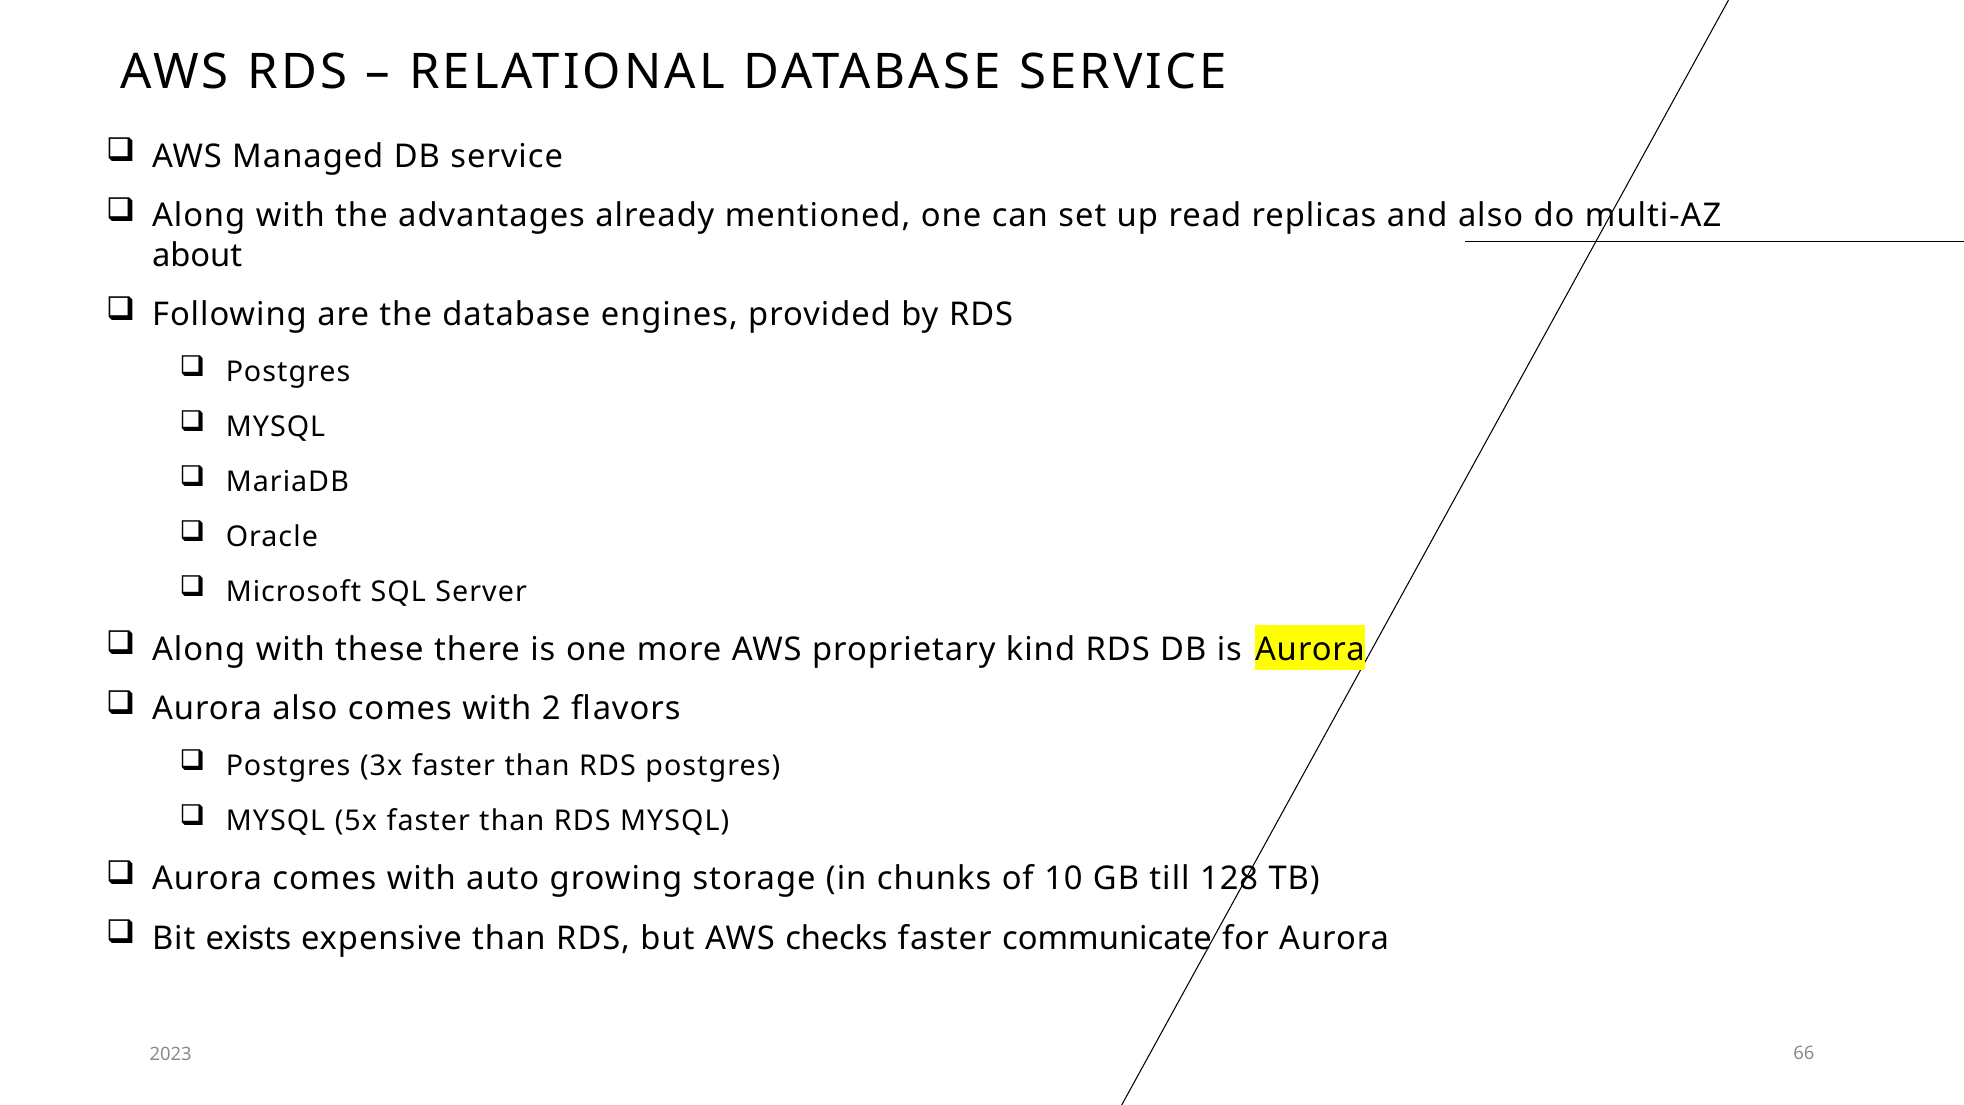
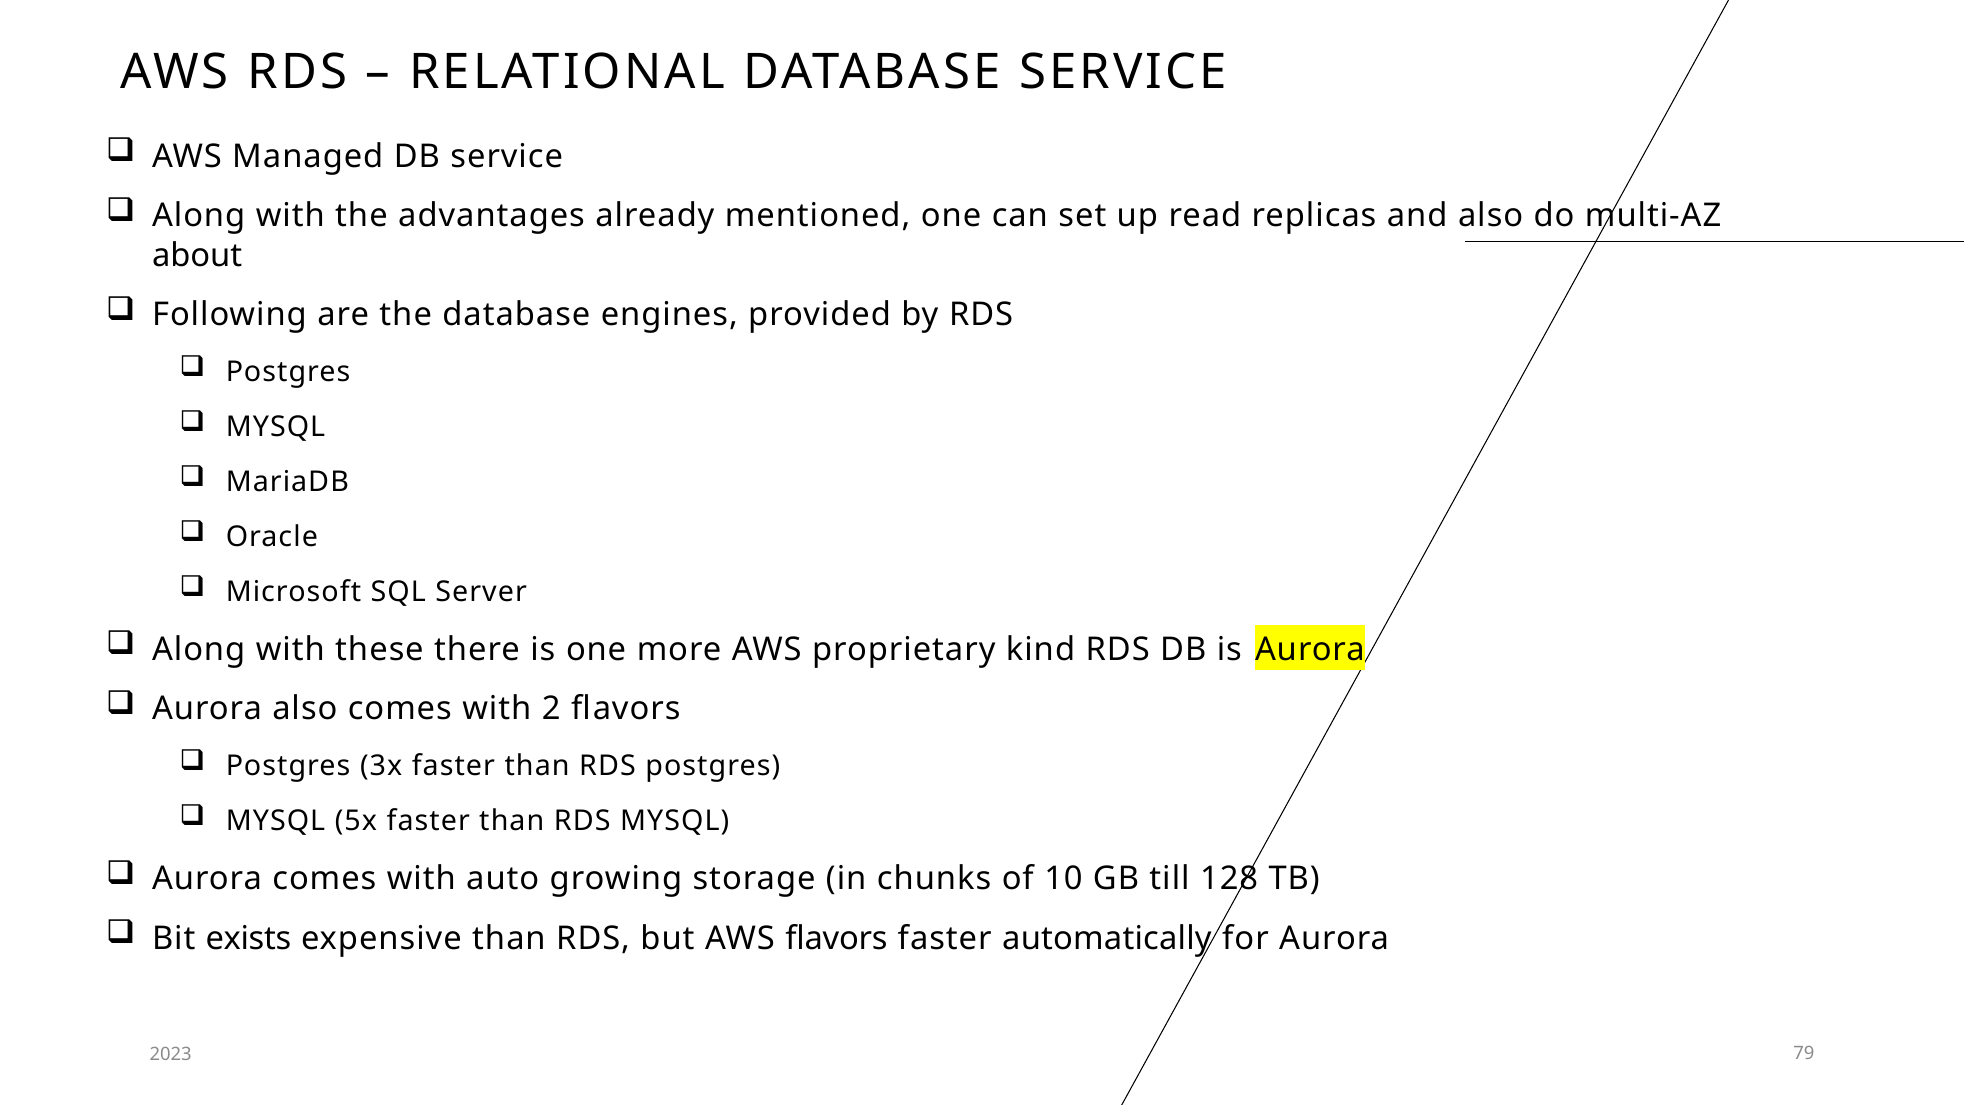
AWS checks: checks -> flavors
communicate: communicate -> automatically
66: 66 -> 79
